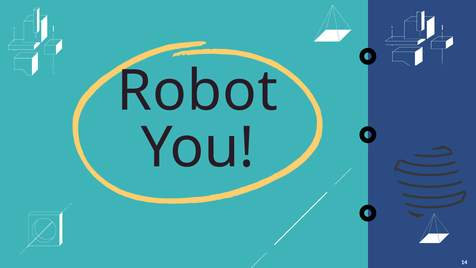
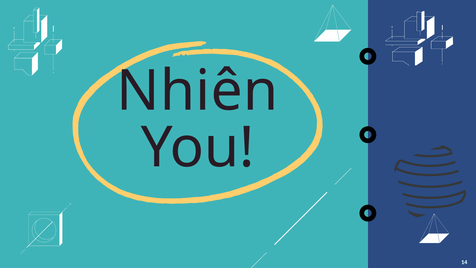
Robot: Robot -> Nhiên
